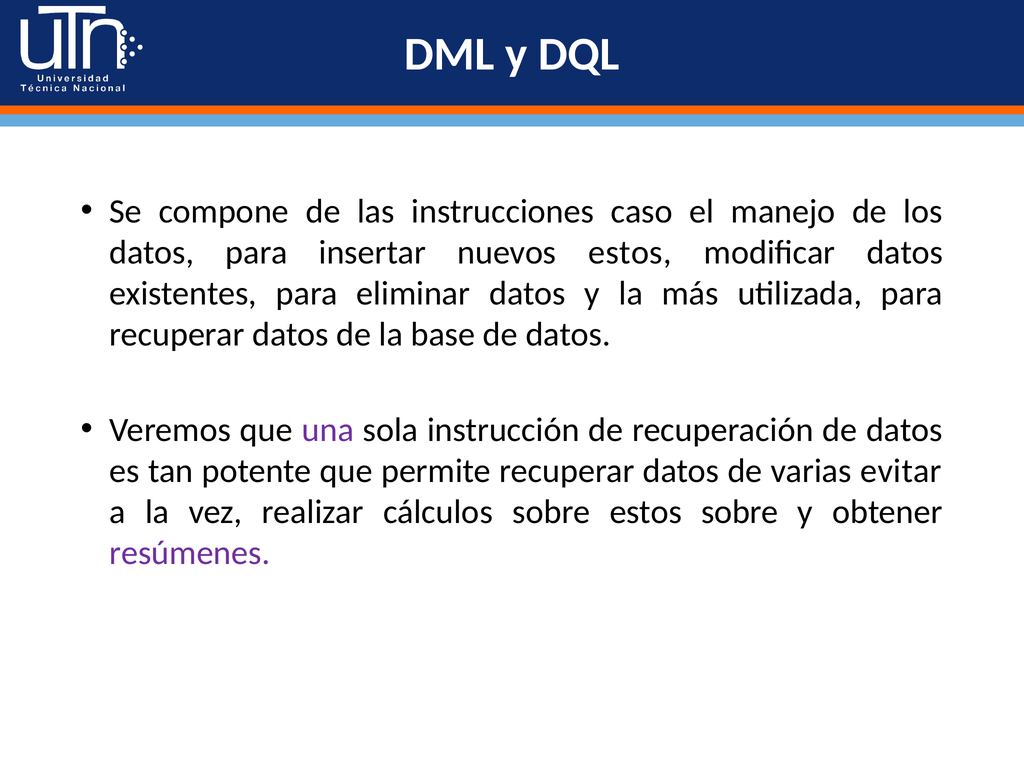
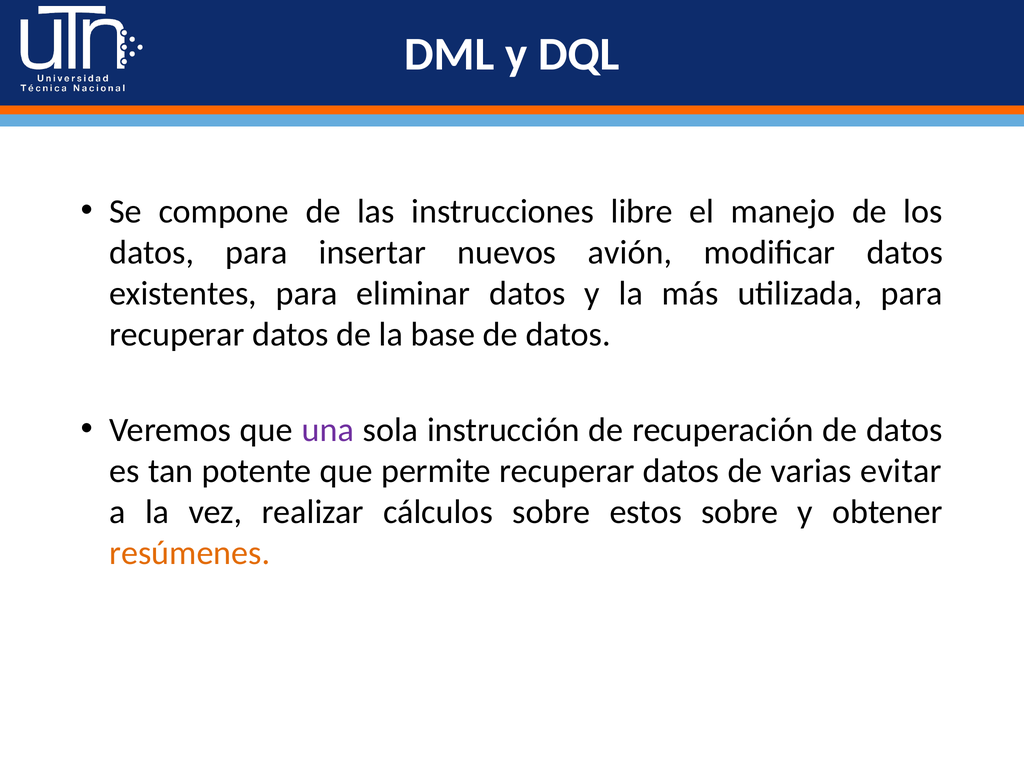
caso: caso -> libre
nuevos estos: estos -> avión
resúmenes colour: purple -> orange
